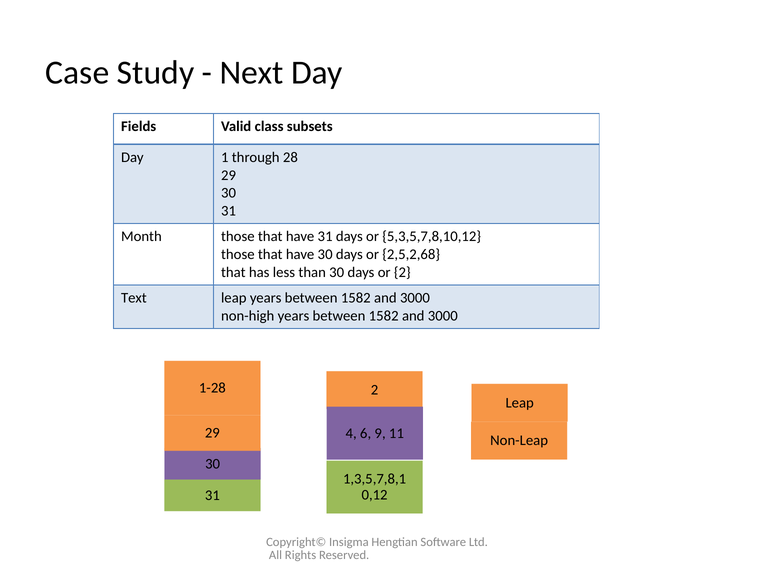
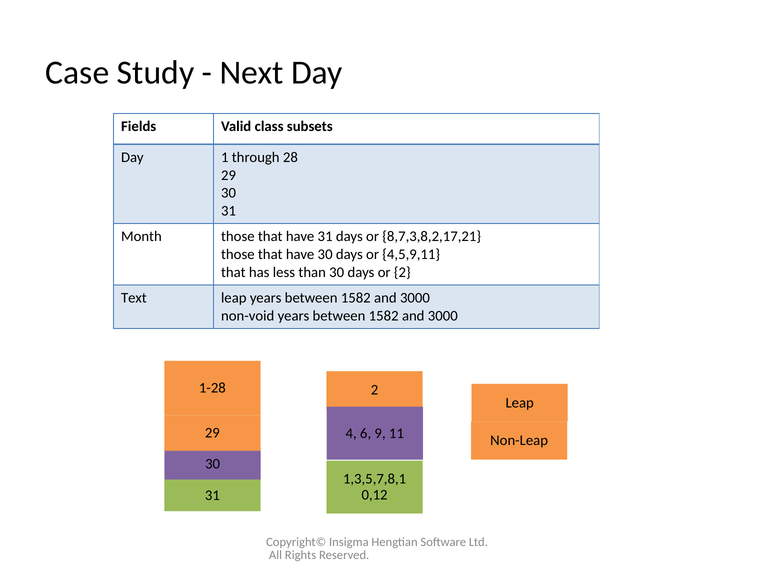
5,3,5,7,8,10,12: 5,3,5,7,8,10,12 -> 8,7,3,8,2,17,21
2,5,2,68: 2,5,2,68 -> 4,5,9,11
non-high: non-high -> non-void
